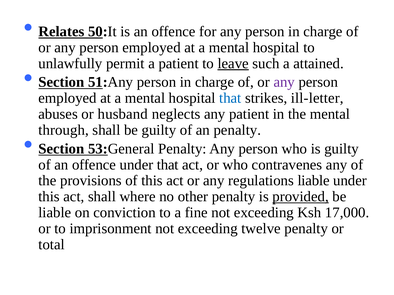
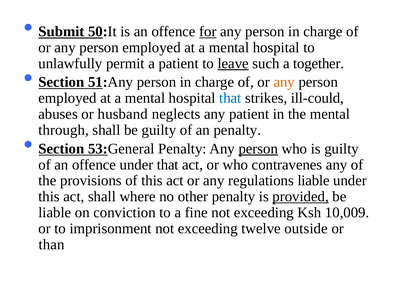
Relates: Relates -> Submit
for underline: none -> present
attained: attained -> together
any at (284, 82) colour: purple -> orange
ill-letter: ill-letter -> ill-could
person at (258, 149) underline: none -> present
17,000: 17,000 -> 10,009
twelve penalty: penalty -> outside
total: total -> than
